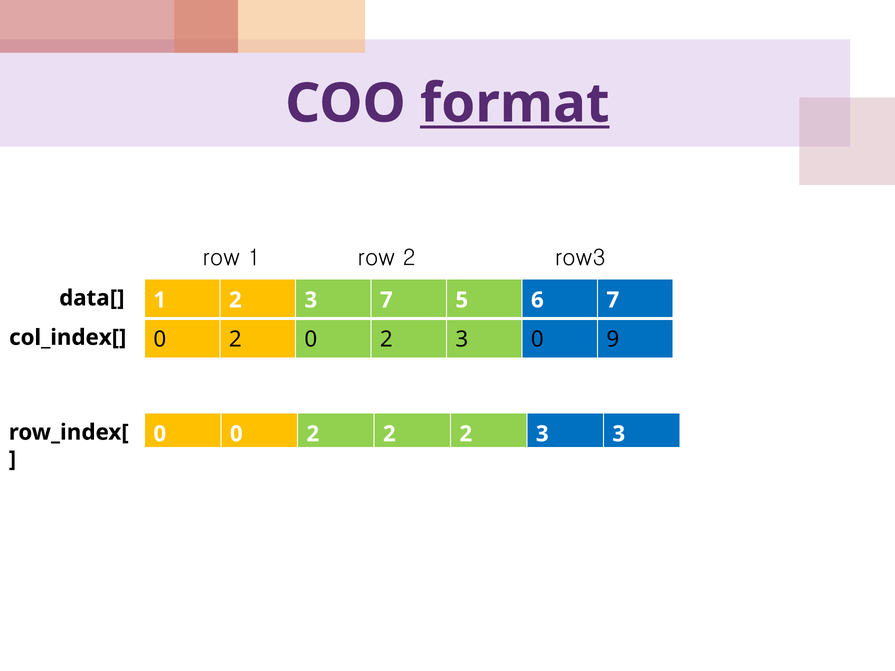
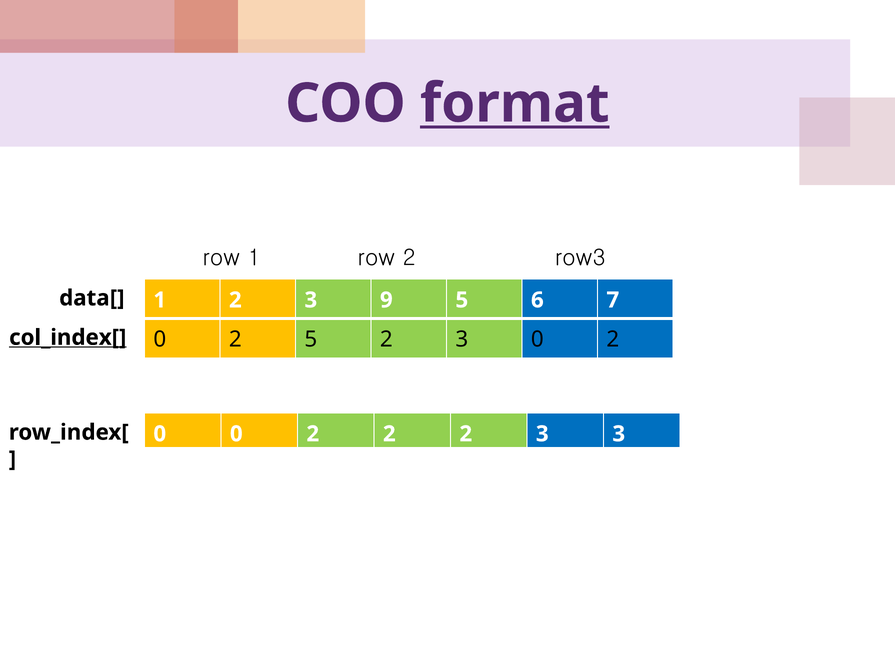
3 7: 7 -> 9
2 0: 0 -> 5
3 0 9: 9 -> 2
col_index[ underline: none -> present
